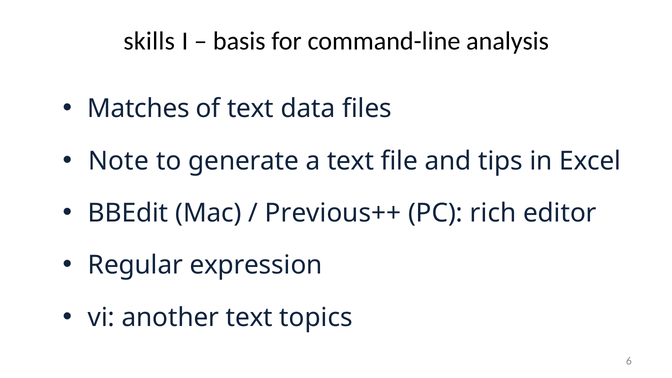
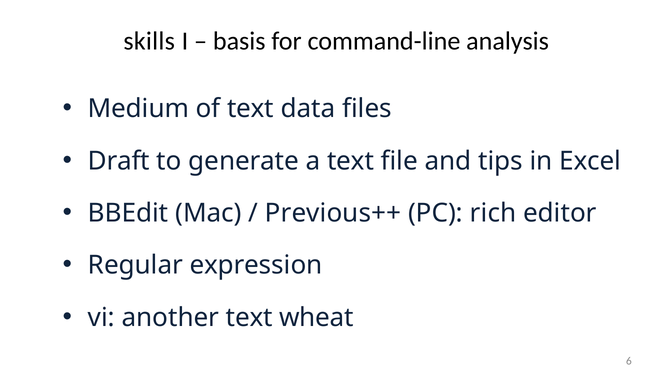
Matches: Matches -> Medium
Note: Note -> Draft
topics: topics -> wheat
